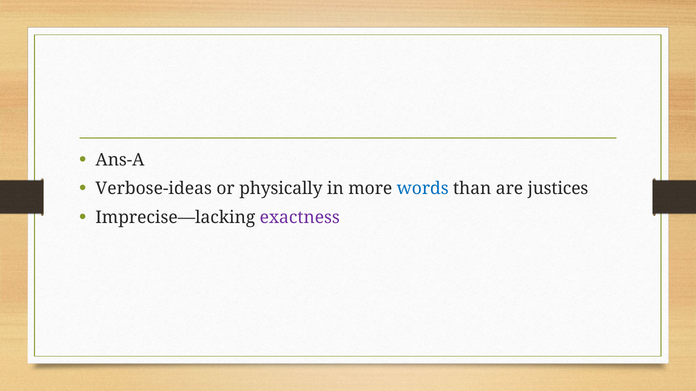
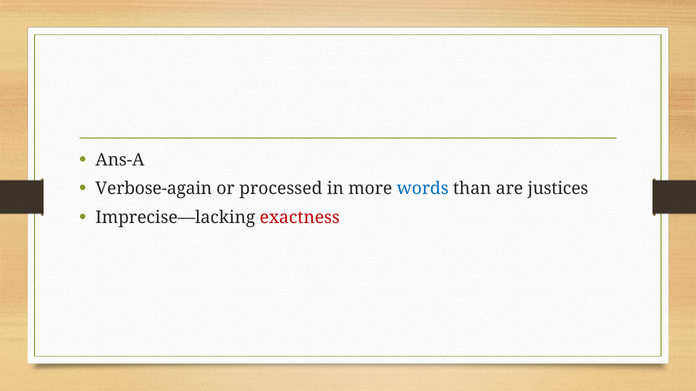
Verbose-ideas: Verbose-ideas -> Verbose-again
physically: physically -> processed
exactness colour: purple -> red
